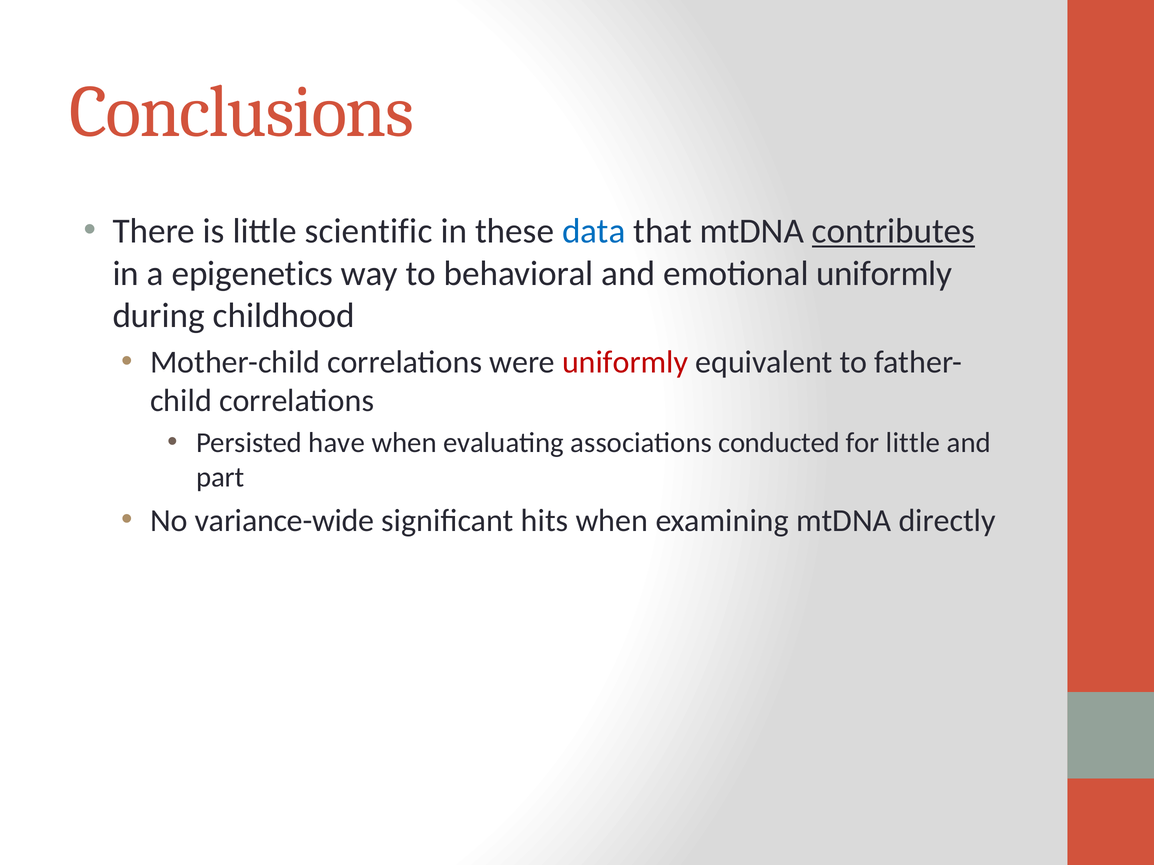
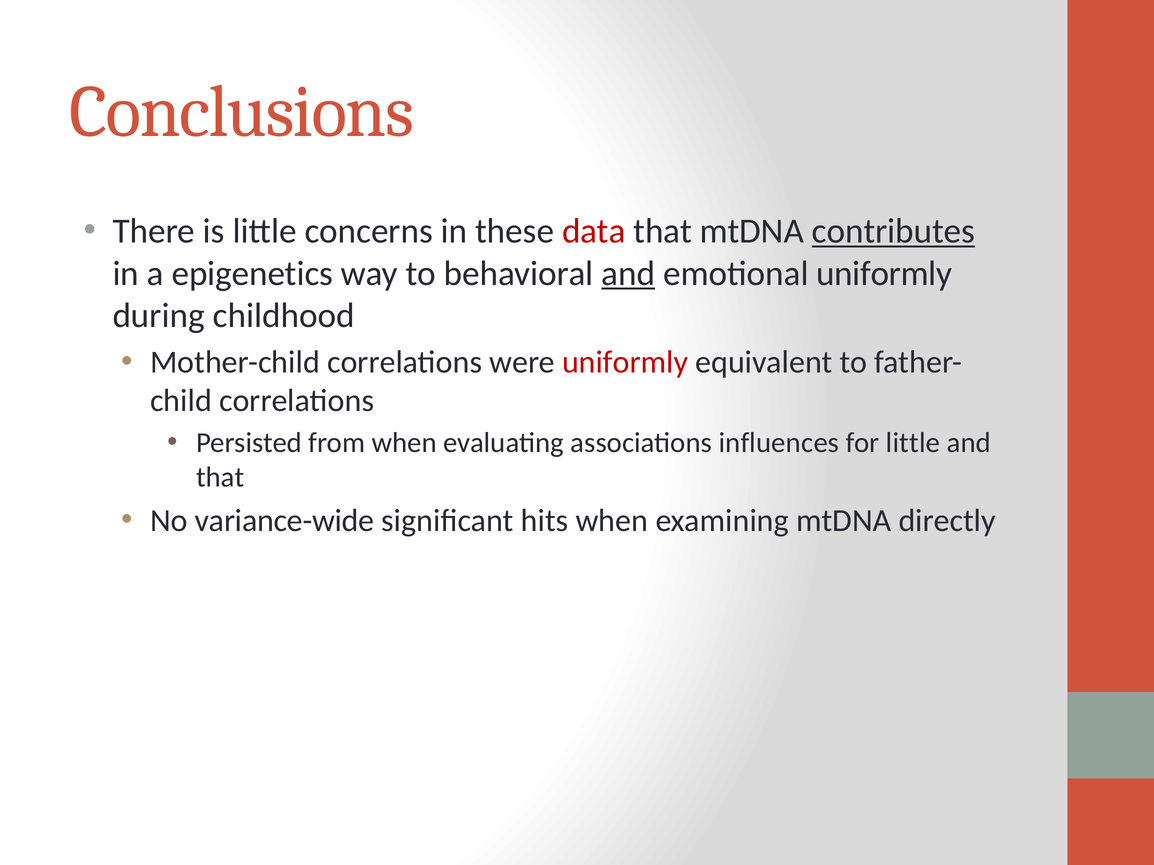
scientific: scientific -> concerns
data colour: blue -> red
and at (628, 274) underline: none -> present
have: have -> from
conducted: conducted -> influences
part at (220, 478): part -> that
